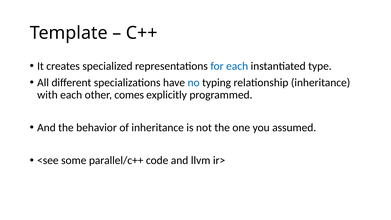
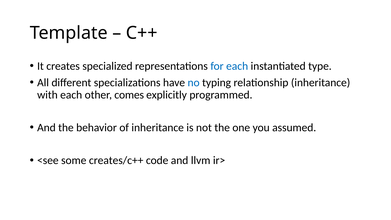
parallel/c++: parallel/c++ -> creates/c++
